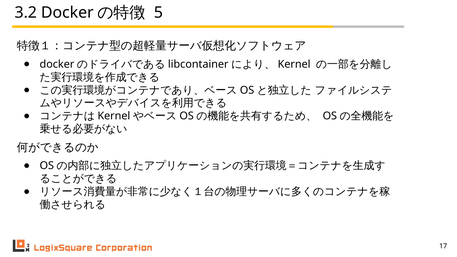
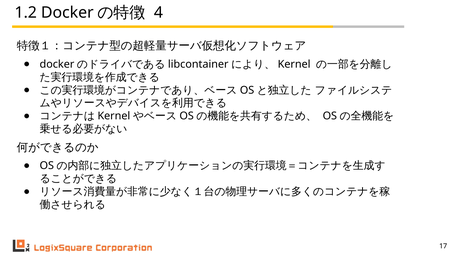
3.2: 3.2 -> 1.2
5: 5 -> 4
